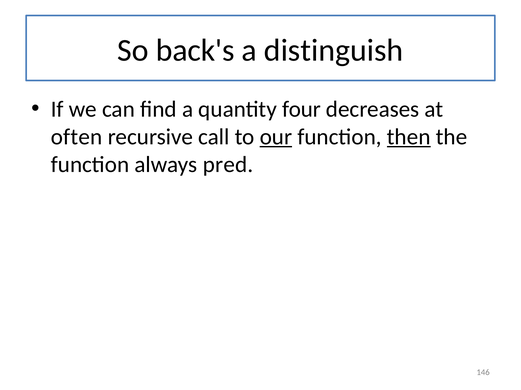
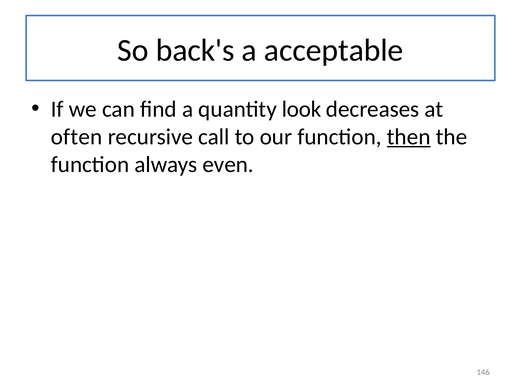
distinguish: distinguish -> acceptable
four: four -> look
our underline: present -> none
pred: pred -> even
